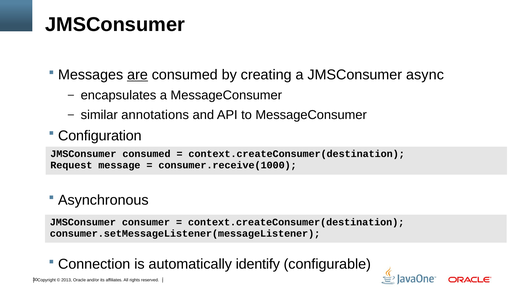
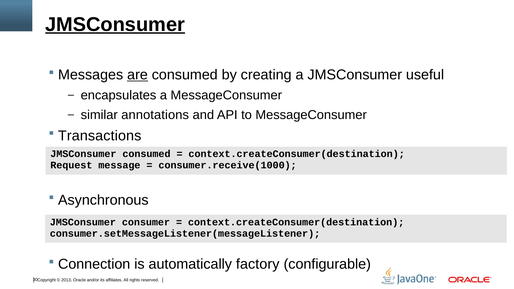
JMSConsumer at (115, 24) underline: none -> present
async: async -> useful
Configuration: Configuration -> Transactions
identify: identify -> factory
